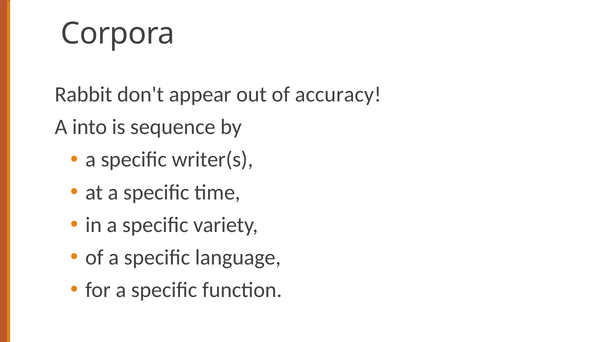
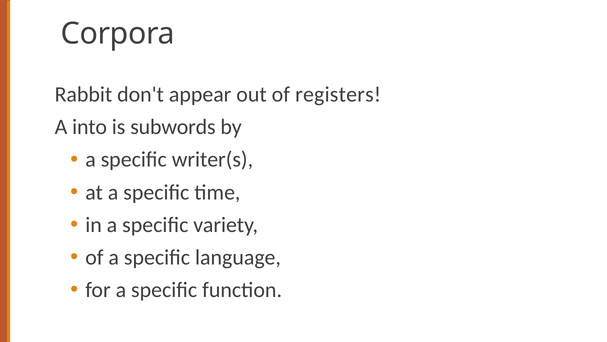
accuracy: accuracy -> registers
sequence: sequence -> subwords
